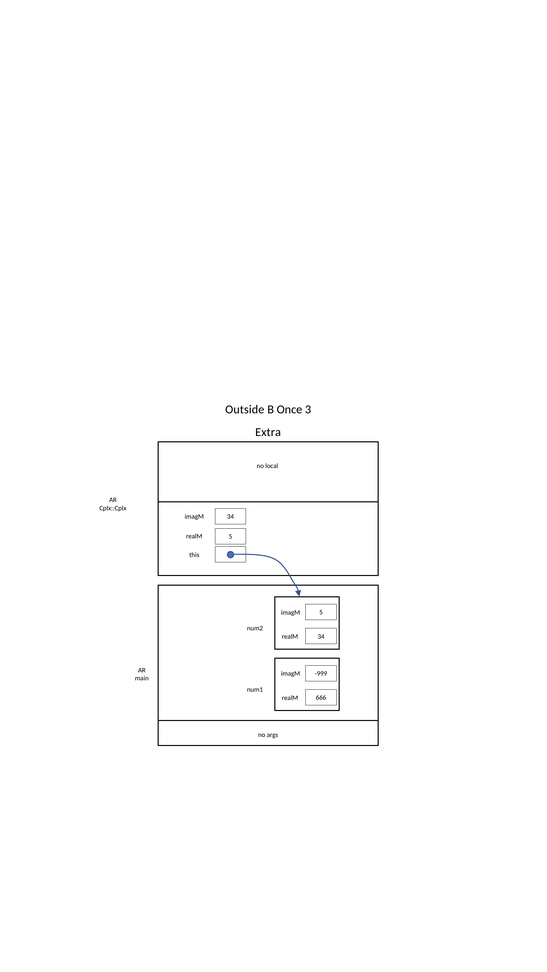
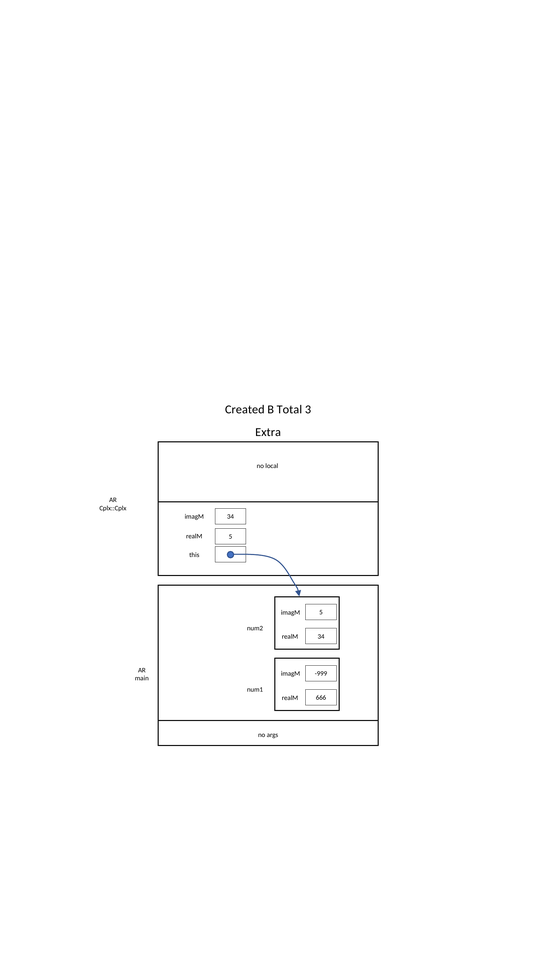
Outside: Outside -> Created
Once: Once -> Total
